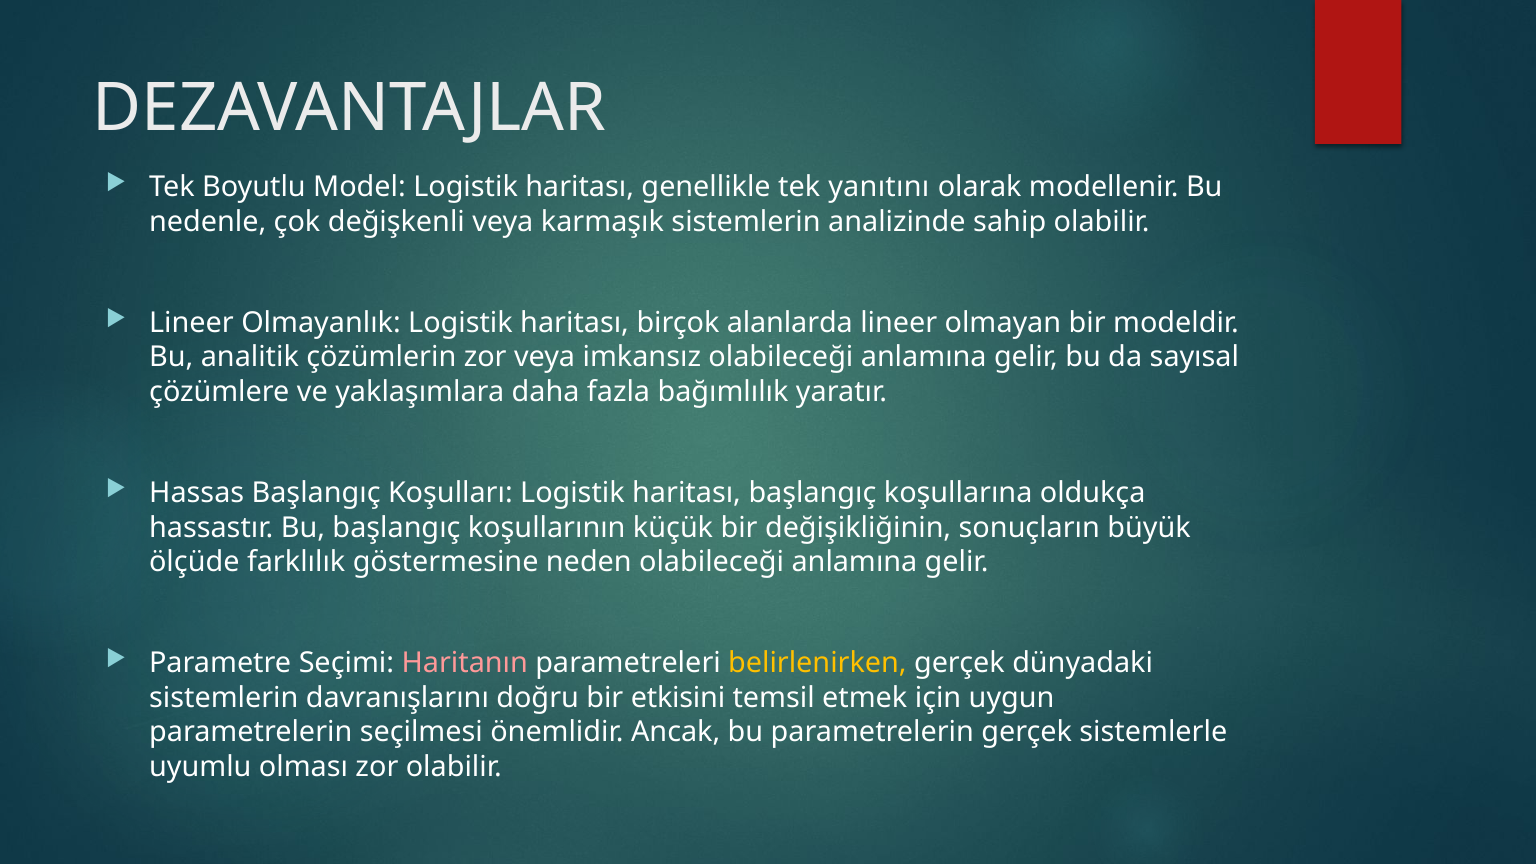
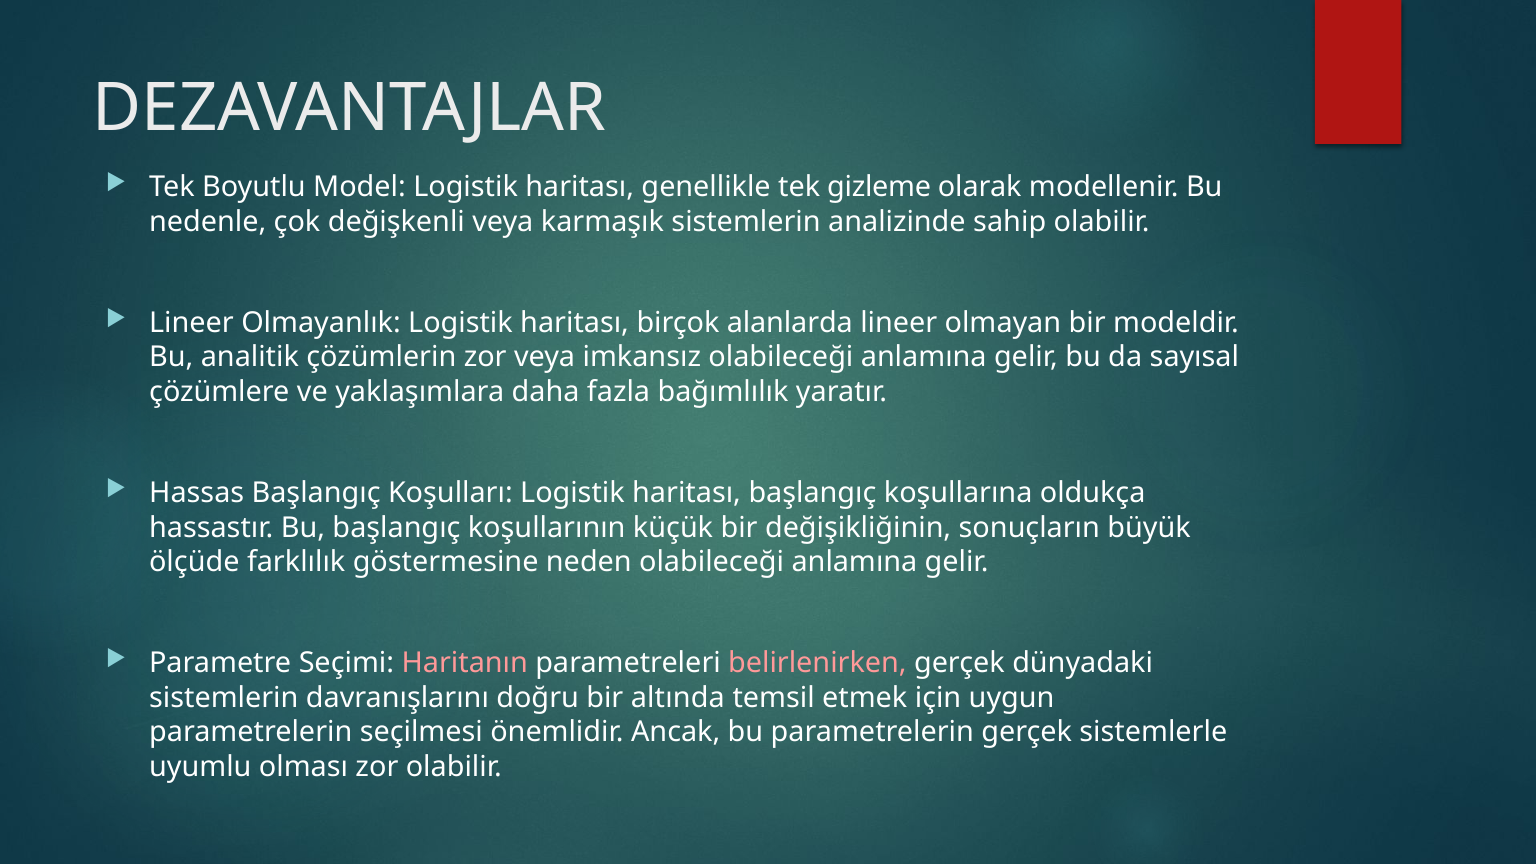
yanıtını: yanıtını -> gizleme
belirlenirken colour: yellow -> pink
etkisini: etkisini -> altında
